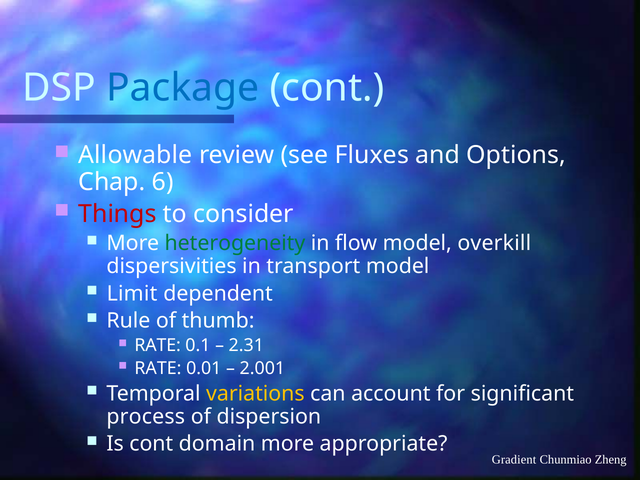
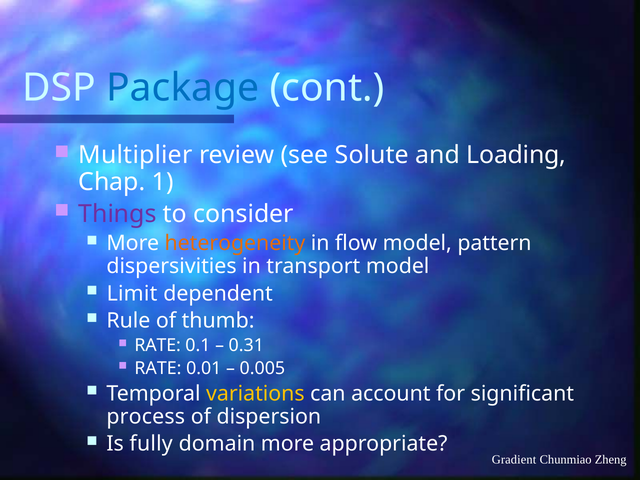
Allowable: Allowable -> Multiplier
Fluxes: Fluxes -> Solute
Options: Options -> Loading
6: 6 -> 1
Things colour: red -> purple
heterogeneity colour: green -> orange
overkill: overkill -> pattern
2.31: 2.31 -> 0.31
2.001: 2.001 -> 0.005
Is cont: cont -> fully
